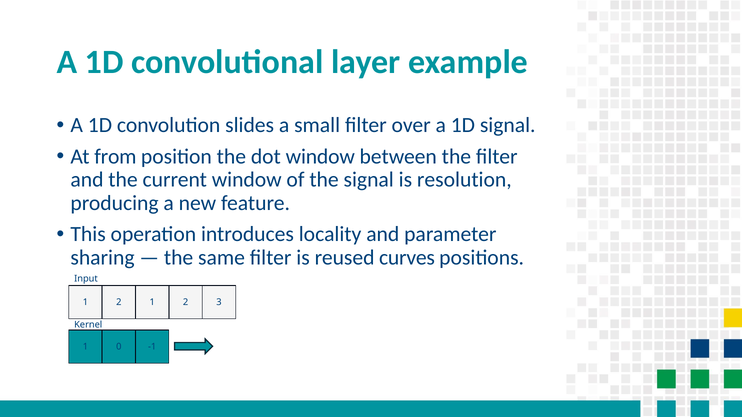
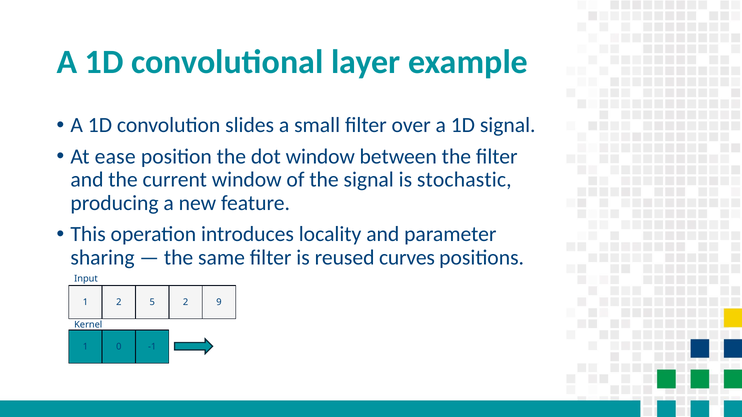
from: from -> ease
resolution: resolution -> stochastic
2 1: 1 -> 5
3: 3 -> 9
